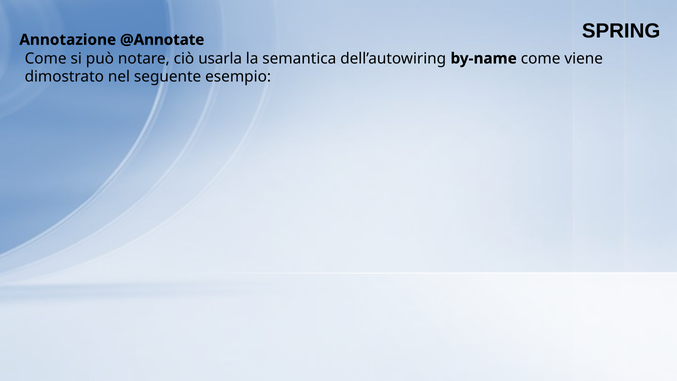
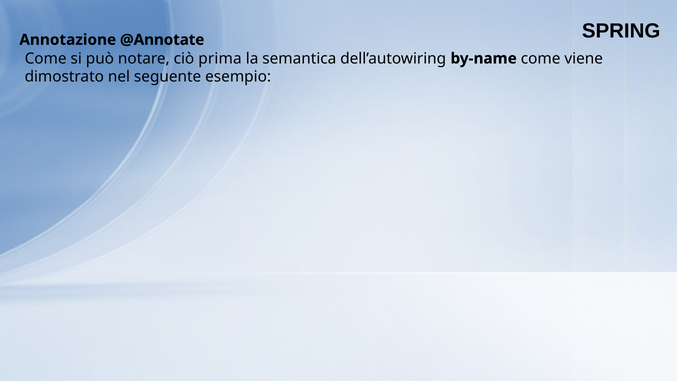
usarla: usarla -> prima
